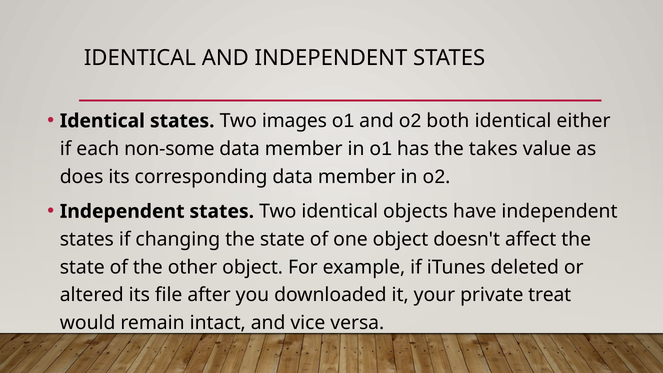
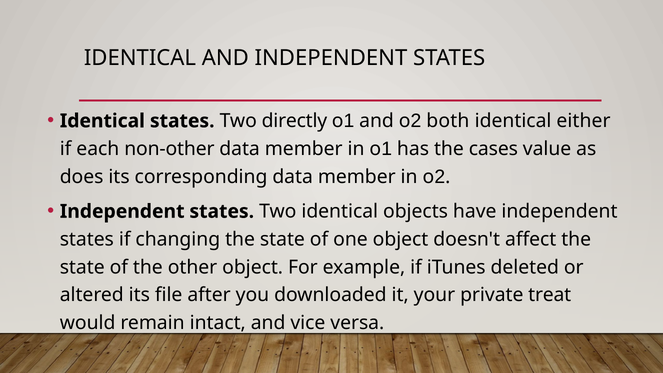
images: images -> directly
non-some: non-some -> non-other
takes: takes -> cases
